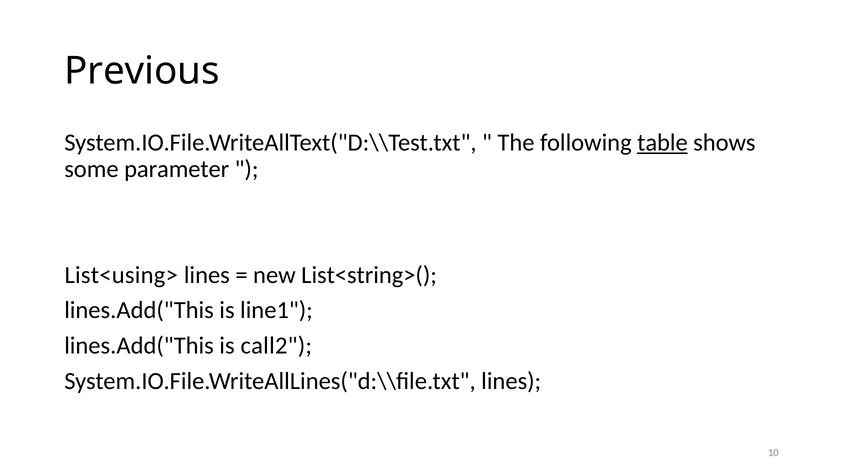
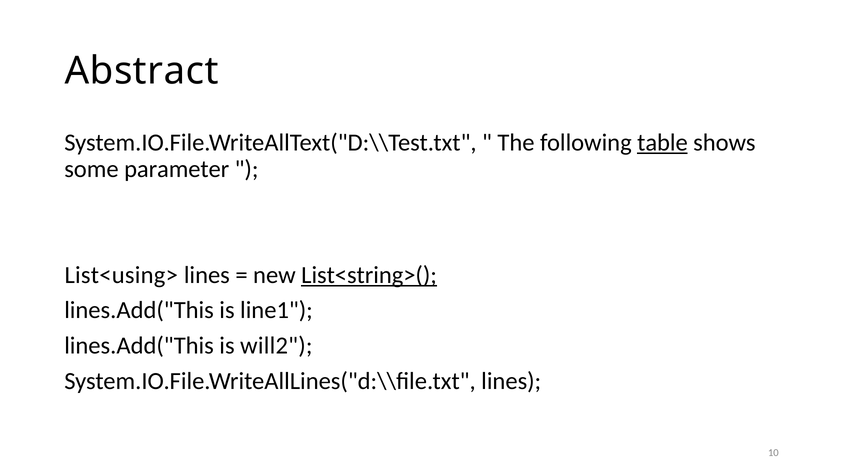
Previous: Previous -> Abstract
List<string>( underline: none -> present
call2: call2 -> will2
